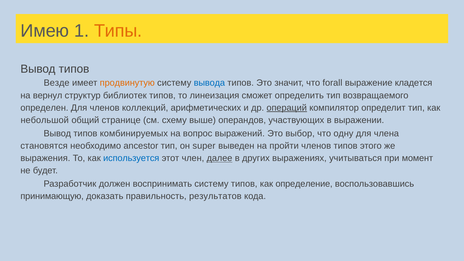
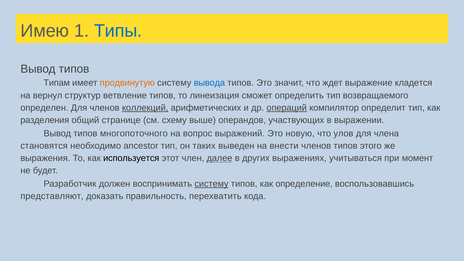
Типы colour: orange -> blue
Везде: Везде -> Типам
forall: forall -> ждет
библиотек: библиотек -> ветвление
коллекций underline: none -> present
небольшой: небольшой -> разделения
комбинируемых: комбинируемых -> многопоточного
выбор: выбор -> новую
одну: одну -> улов
super: super -> таких
пройти: пройти -> внести
используется colour: blue -> black
систему at (211, 184) underline: none -> present
принимающую: принимающую -> представляют
результатов: результатов -> перехватить
